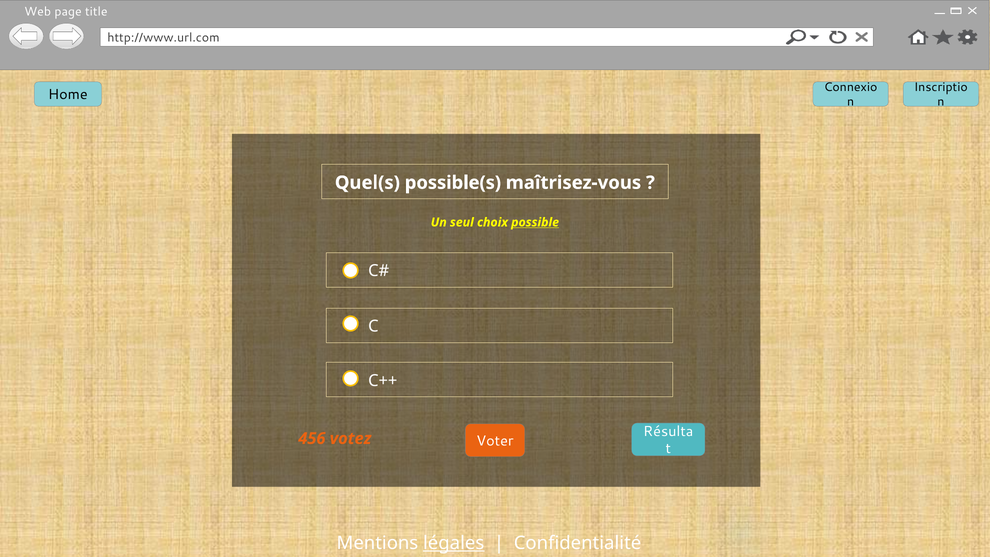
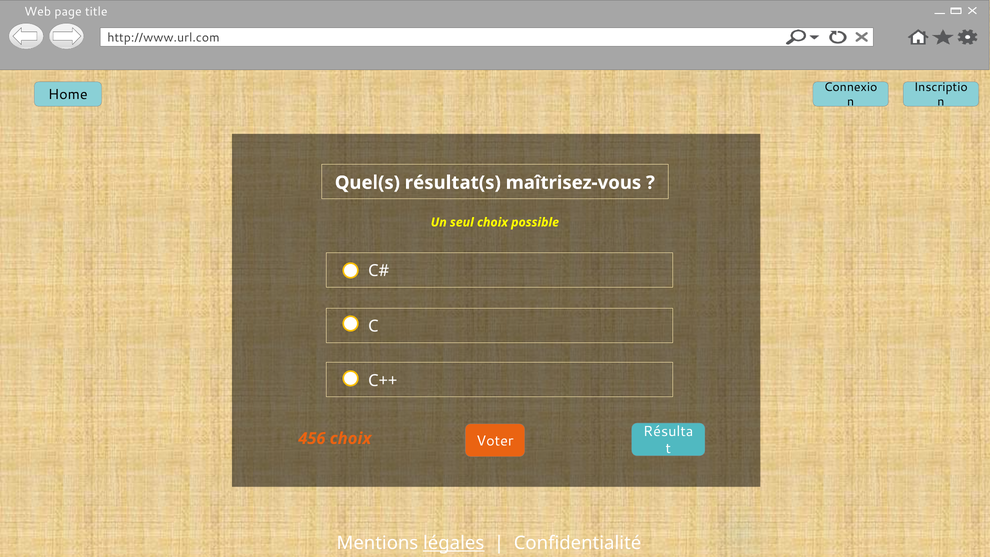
possible(s: possible(s -> résultat(s
possible underline: present -> none
456 votez: votez -> choix
